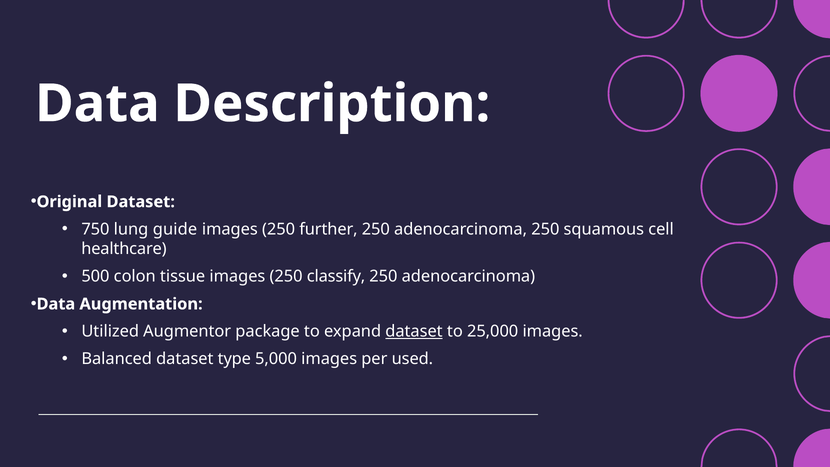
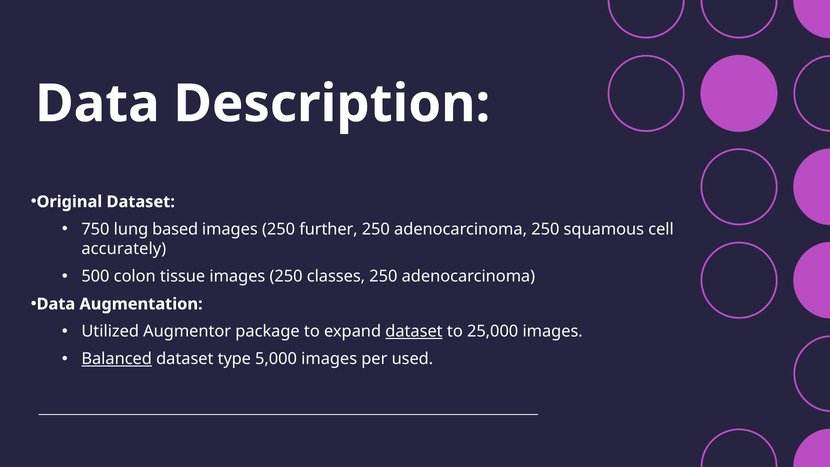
guide: guide -> based
healthcare: healthcare -> accurately
classify: classify -> classes
Balanced underline: none -> present
